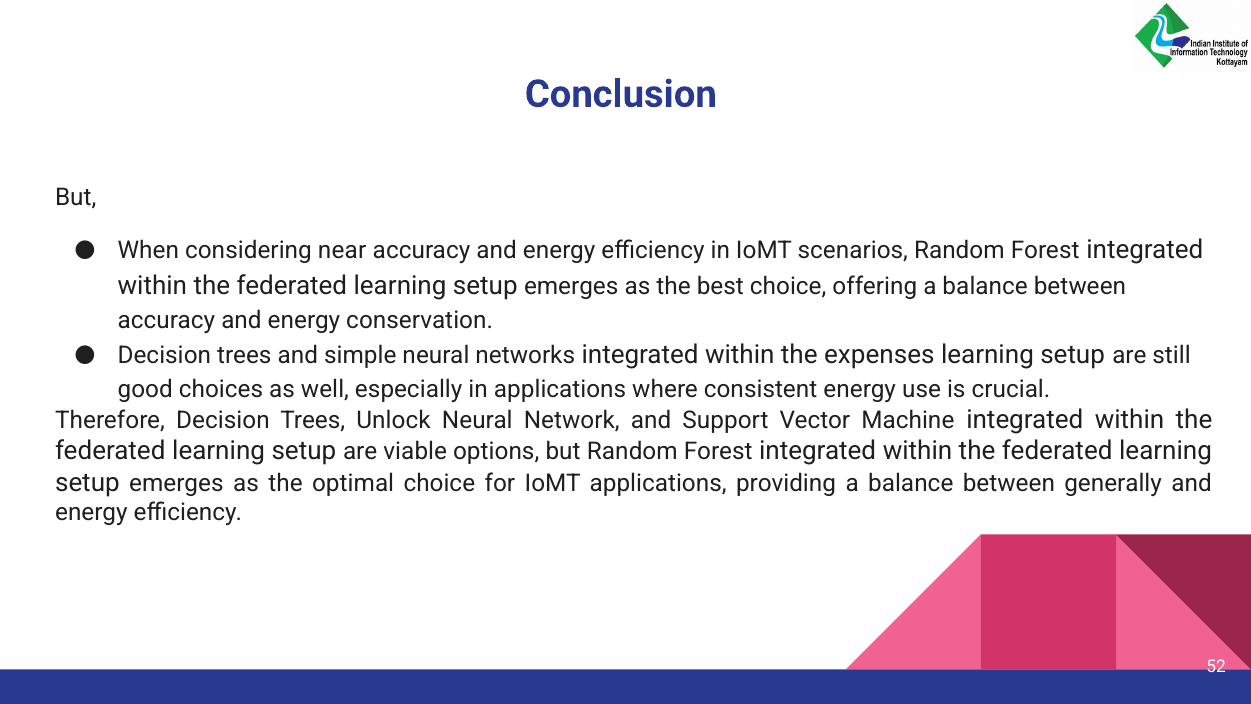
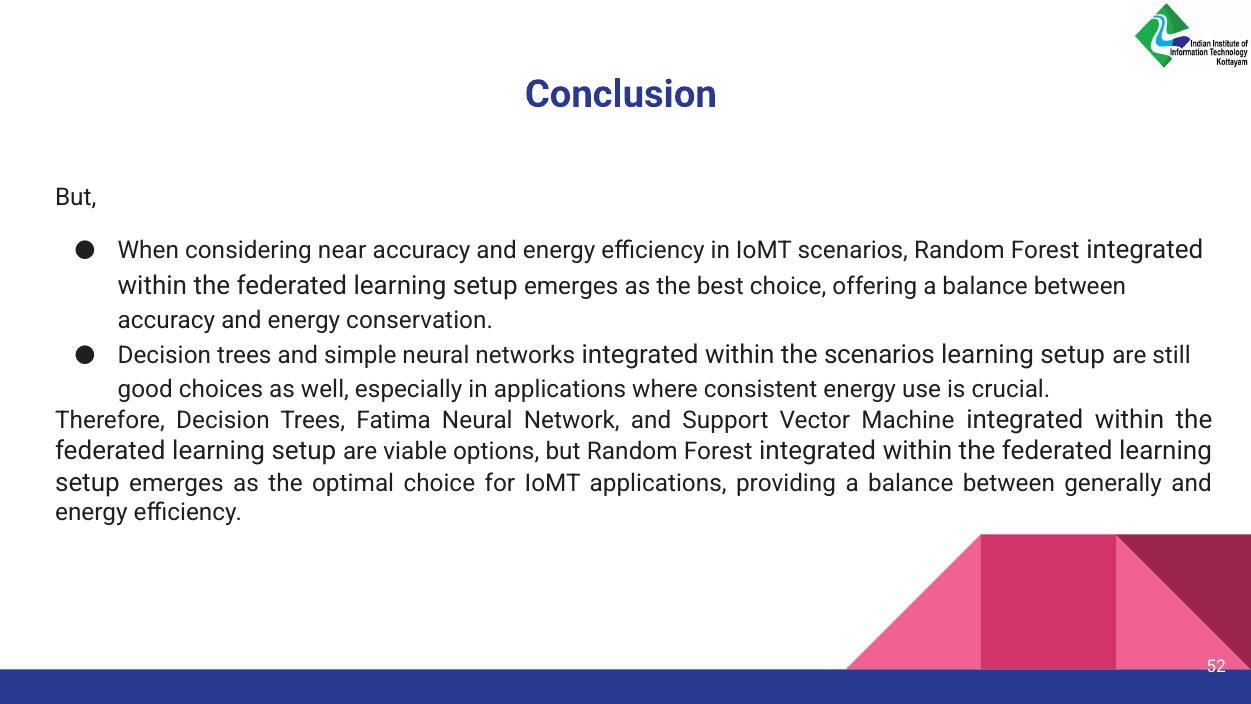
the expenses: expenses -> scenarios
Unlock: Unlock -> Fatima
